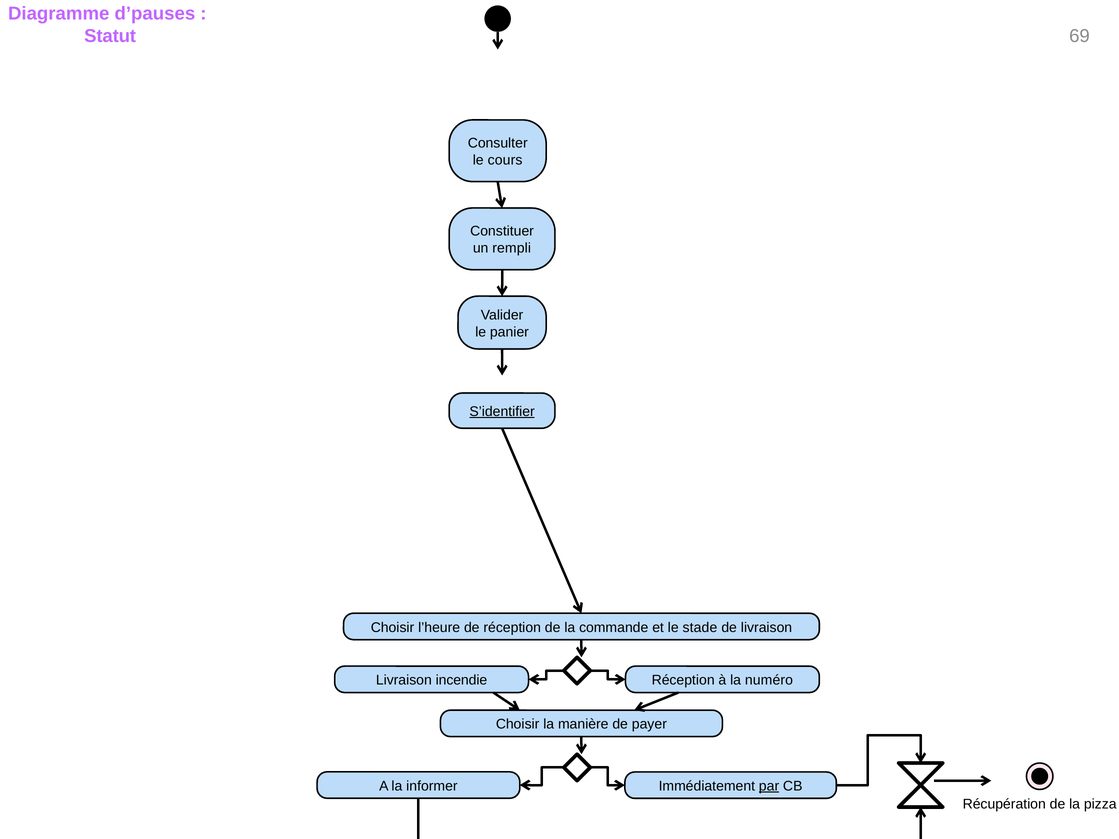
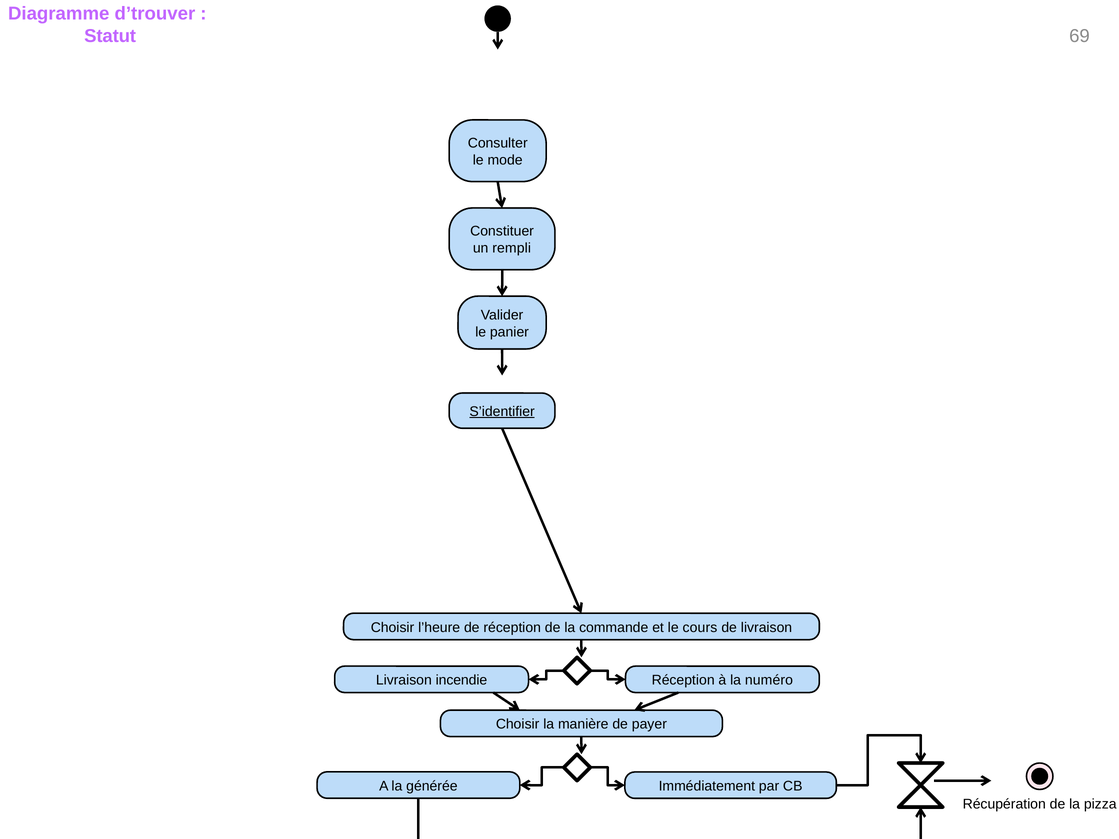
d’pauses: d’pauses -> d’trouver
cours: cours -> mode
stade: stade -> cours
informer: informer -> générée
par underline: present -> none
